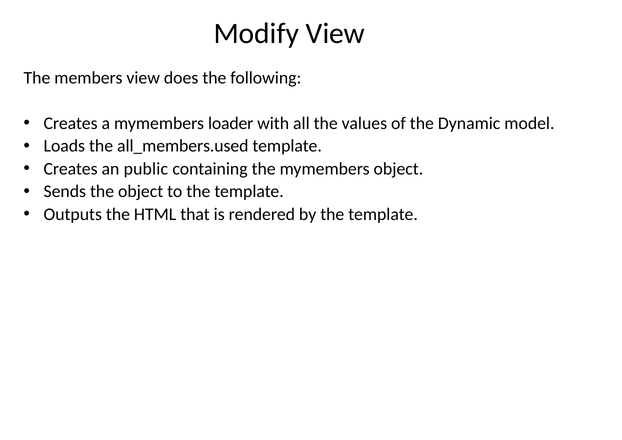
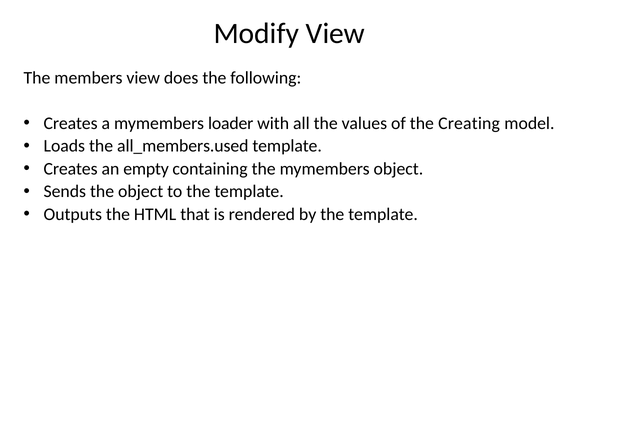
Dynamic: Dynamic -> Creating
public: public -> empty
